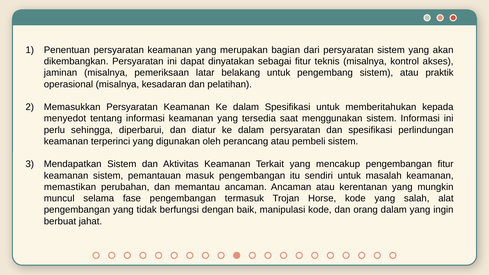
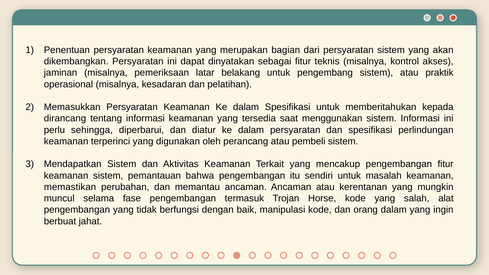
menyedot: menyedot -> dirancang
masuk: masuk -> bahwa
